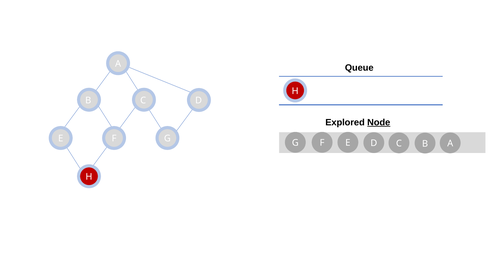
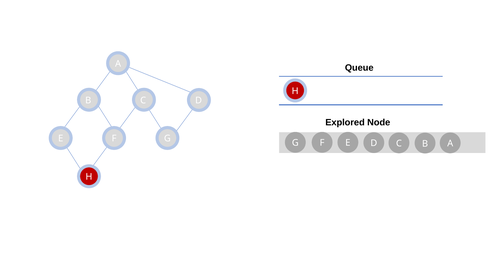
Node underline: present -> none
